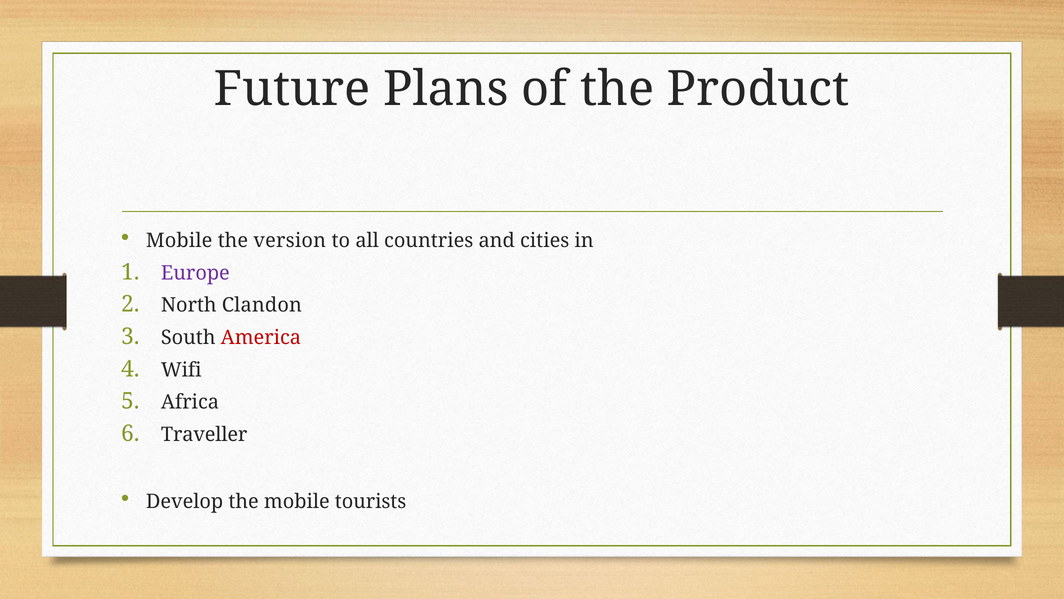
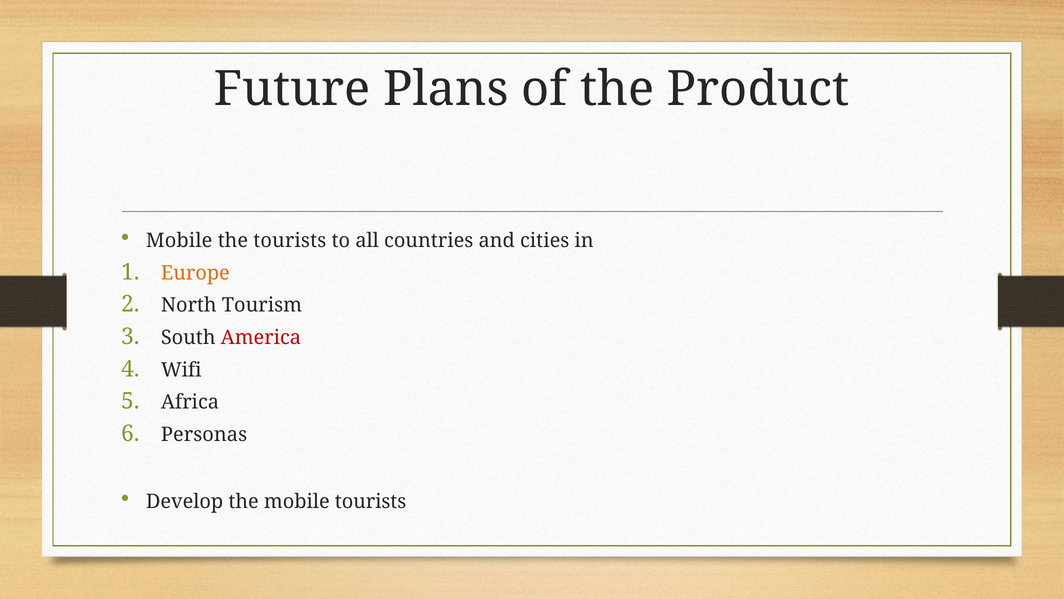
the version: version -> tourists
Europe colour: purple -> orange
Clandon: Clandon -> Tourism
Traveller: Traveller -> Personas
